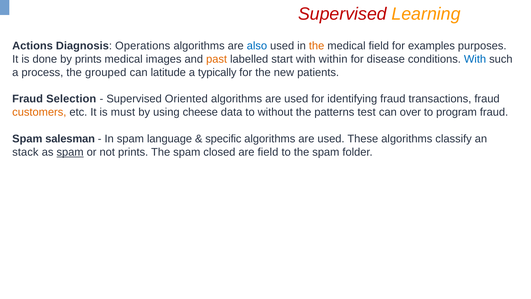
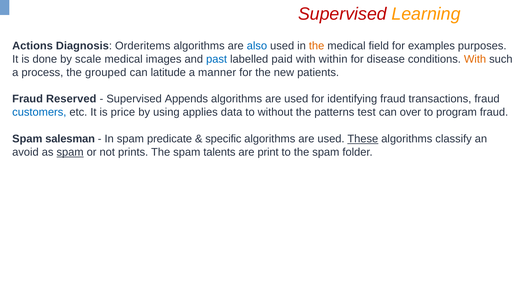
Operations: Operations -> Orderitems
by prints: prints -> scale
past colour: orange -> blue
start: start -> paid
With at (475, 59) colour: blue -> orange
typically: typically -> manner
Selection: Selection -> Reserved
Oriented: Oriented -> Appends
customers colour: orange -> blue
must: must -> price
cheese: cheese -> applies
language: language -> predicate
These underline: none -> present
stack: stack -> avoid
closed: closed -> talents
are field: field -> print
